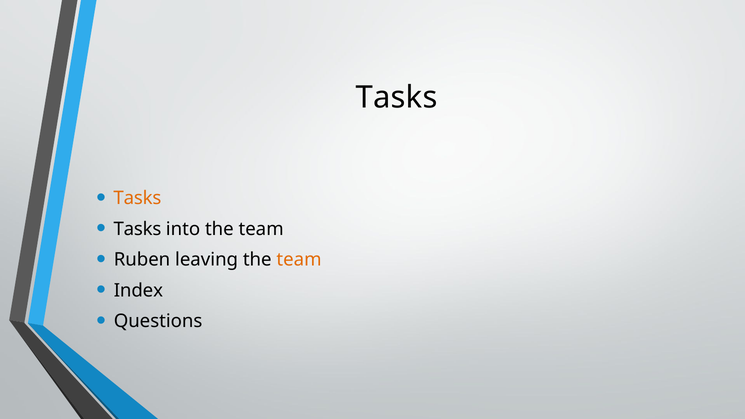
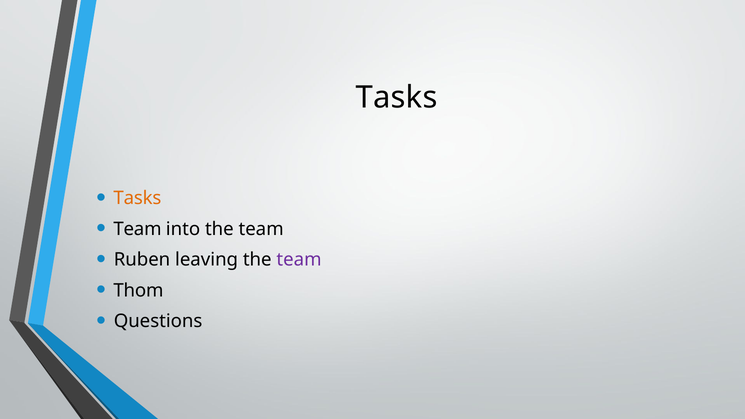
Tasks at (137, 229): Tasks -> Team
team at (299, 260) colour: orange -> purple
Index: Index -> Thom
